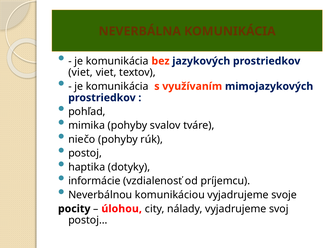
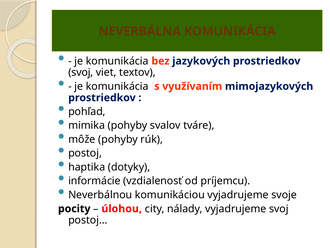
viet at (81, 72): viet -> svoj
niečo: niečo -> môže
